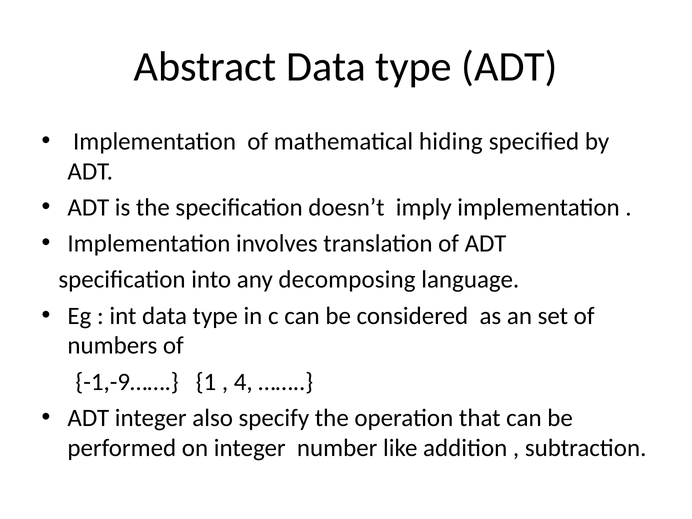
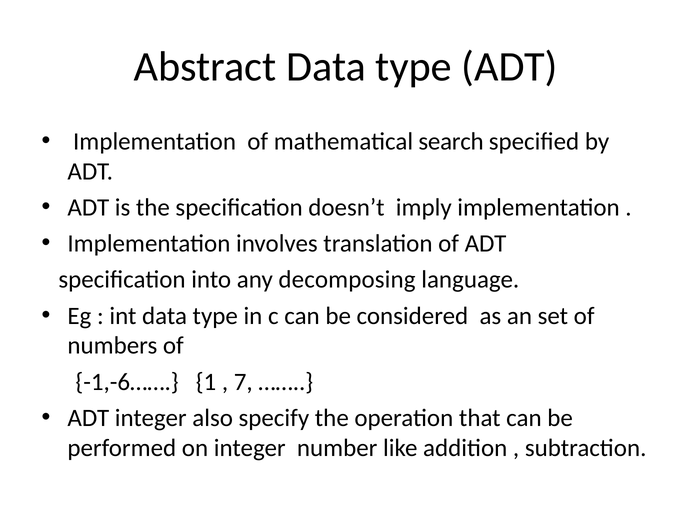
hiding: hiding -> search
-1,-9……: -1,-9…… -> -1,-6……
4: 4 -> 7
